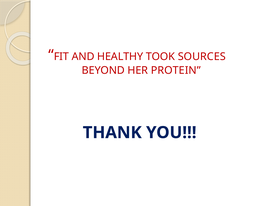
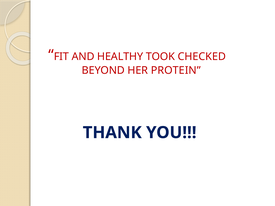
SOURCES: SOURCES -> CHECKED
